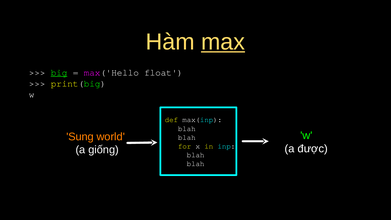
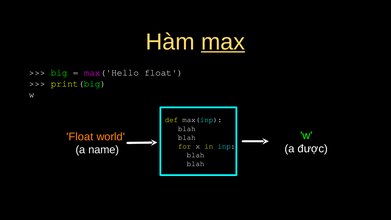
big underline: present -> none
Sung at (80, 137): Sung -> Float
giống: giống -> name
